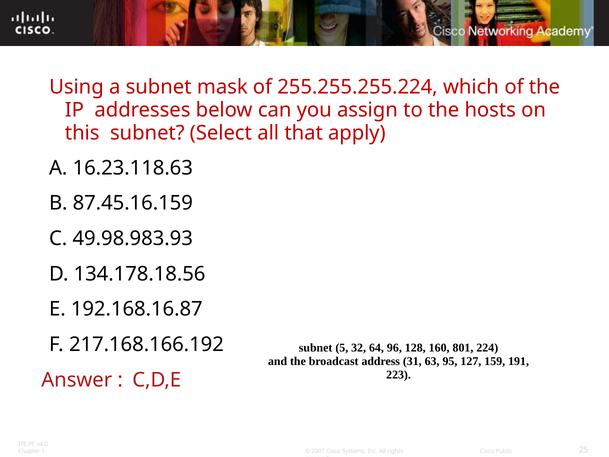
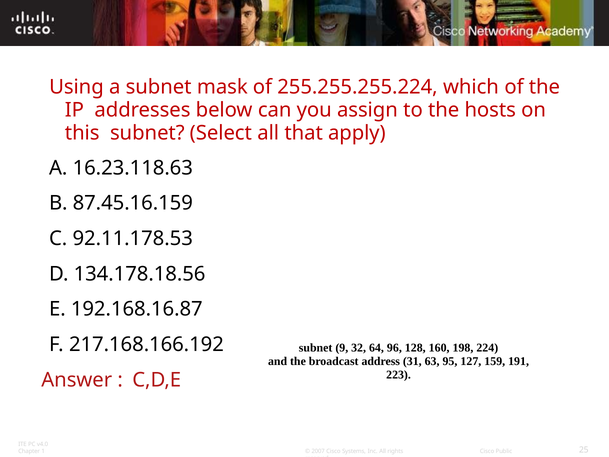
49.98.983.93: 49.98.983.93 -> 92.11.178.53
5: 5 -> 9
801: 801 -> 198
